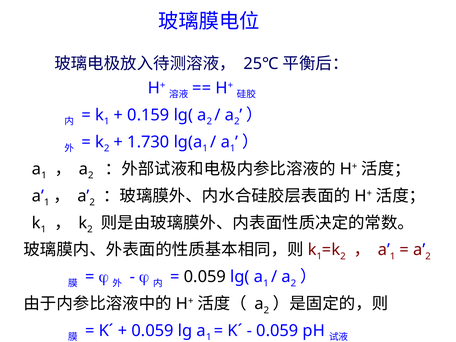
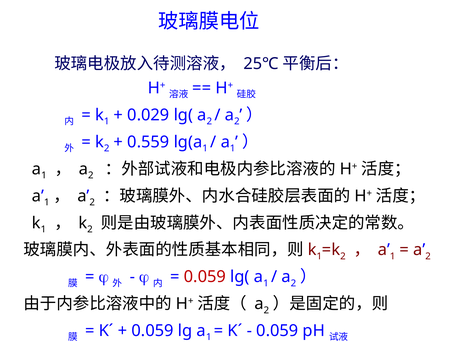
0.159: 0.159 -> 0.029
1.730: 1.730 -> 0.559
0.059 at (205, 277) colour: black -> red
